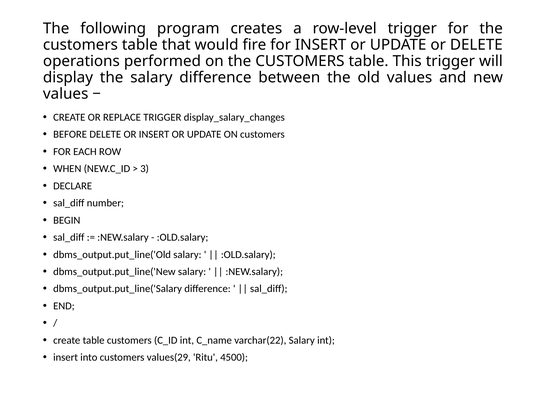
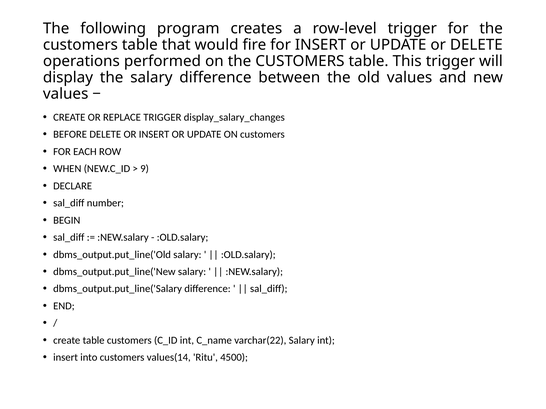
3: 3 -> 9
values(29: values(29 -> values(14
